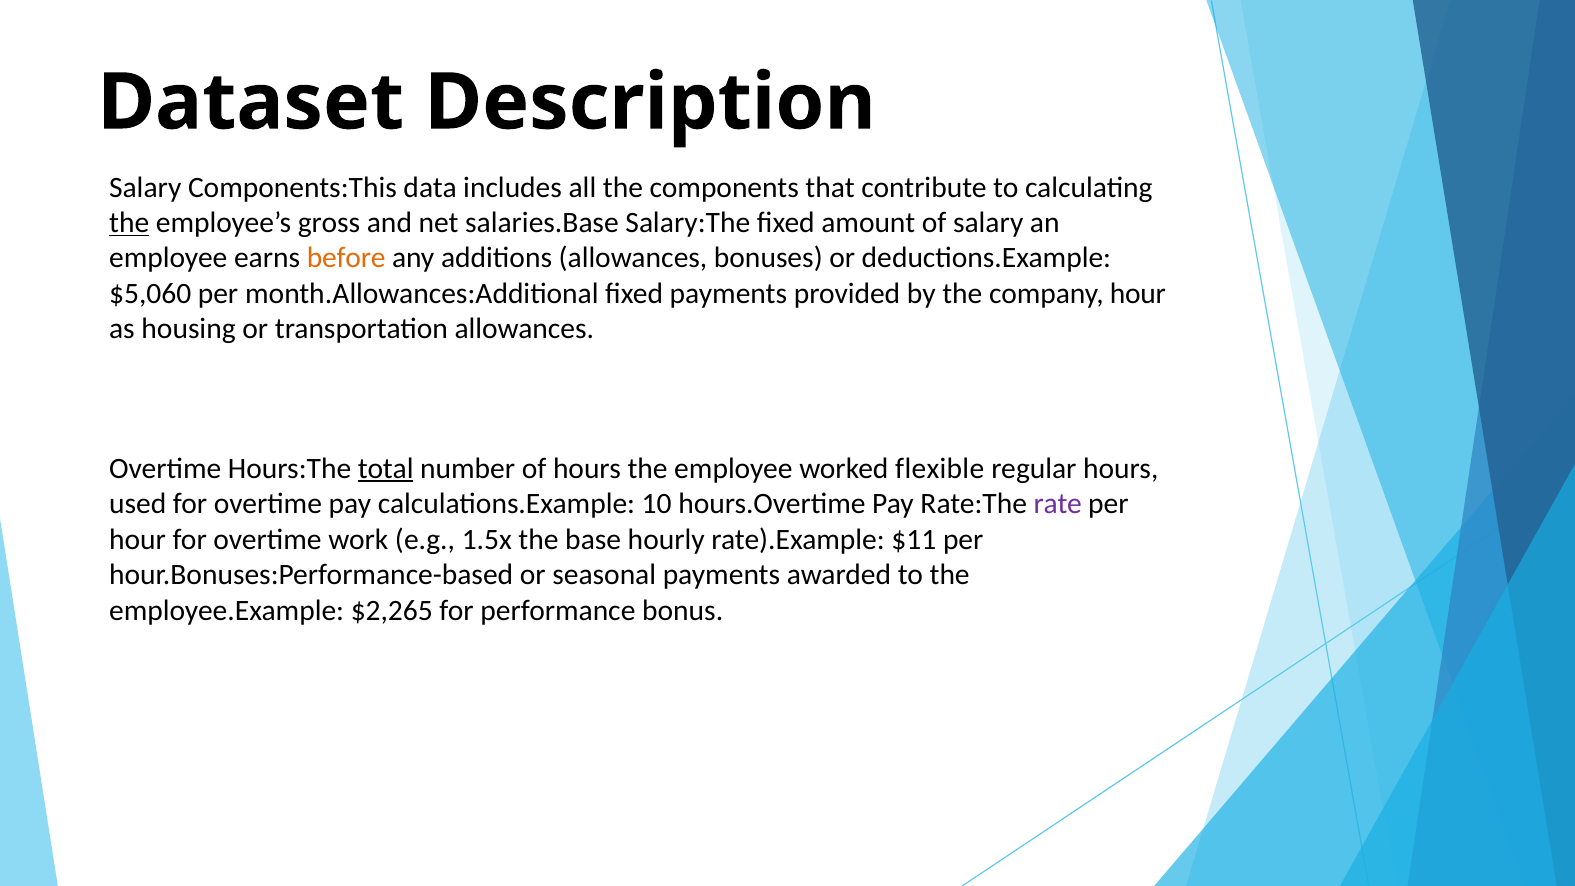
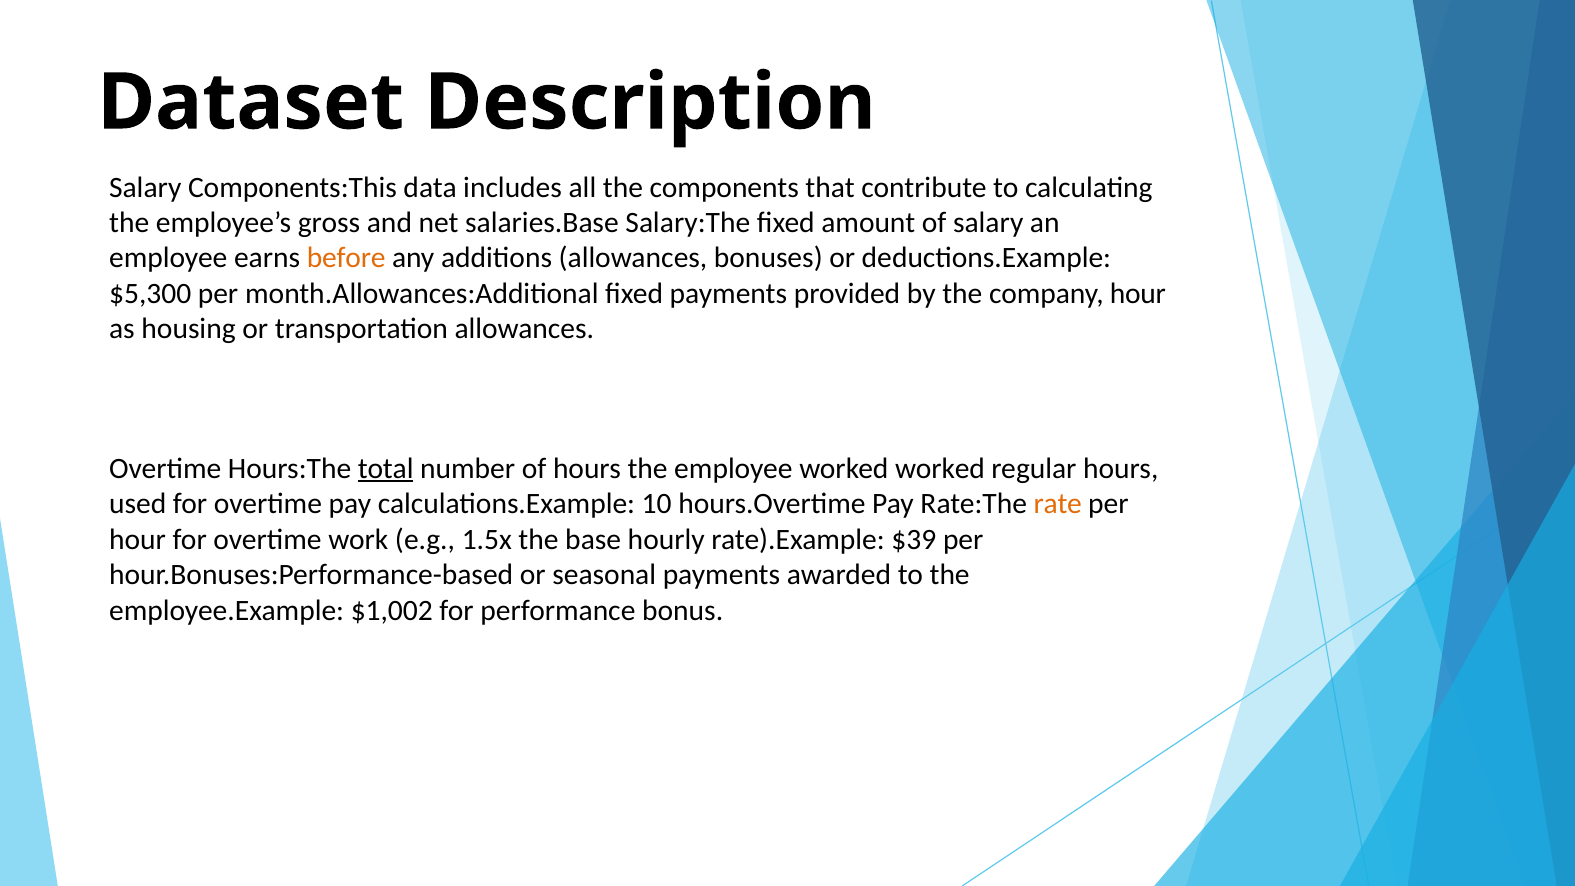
the at (129, 223) underline: present -> none
$5,060: $5,060 -> $5,300
worked flexible: flexible -> worked
rate colour: purple -> orange
$11: $11 -> $39
$2,265: $2,265 -> $1,002
